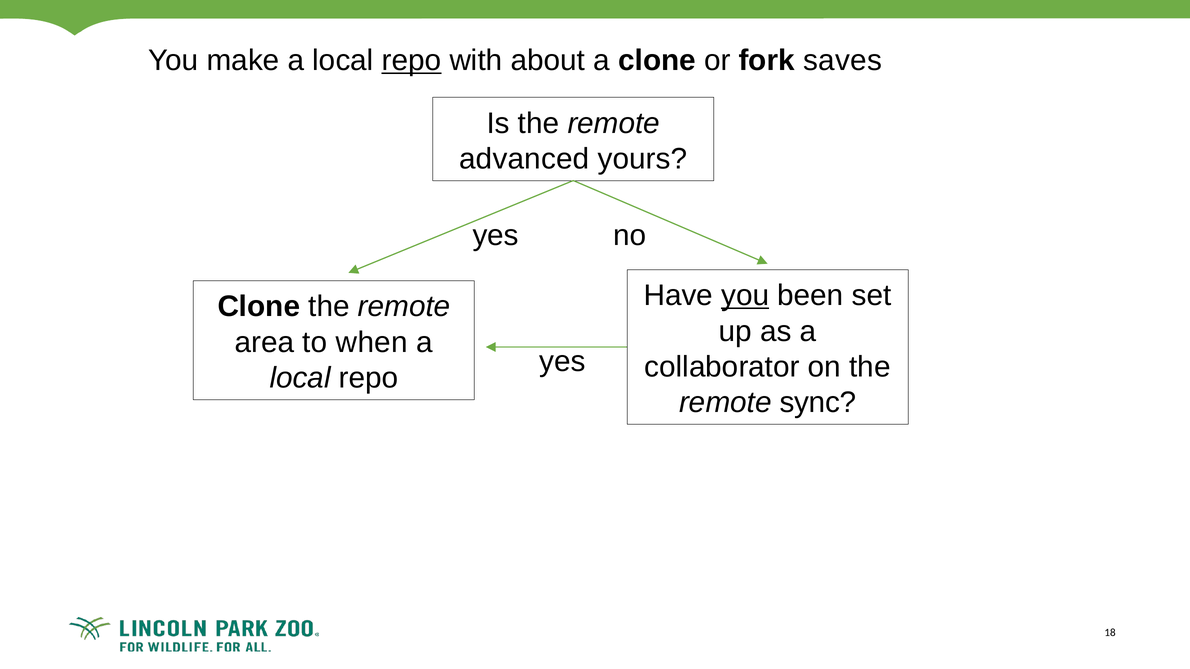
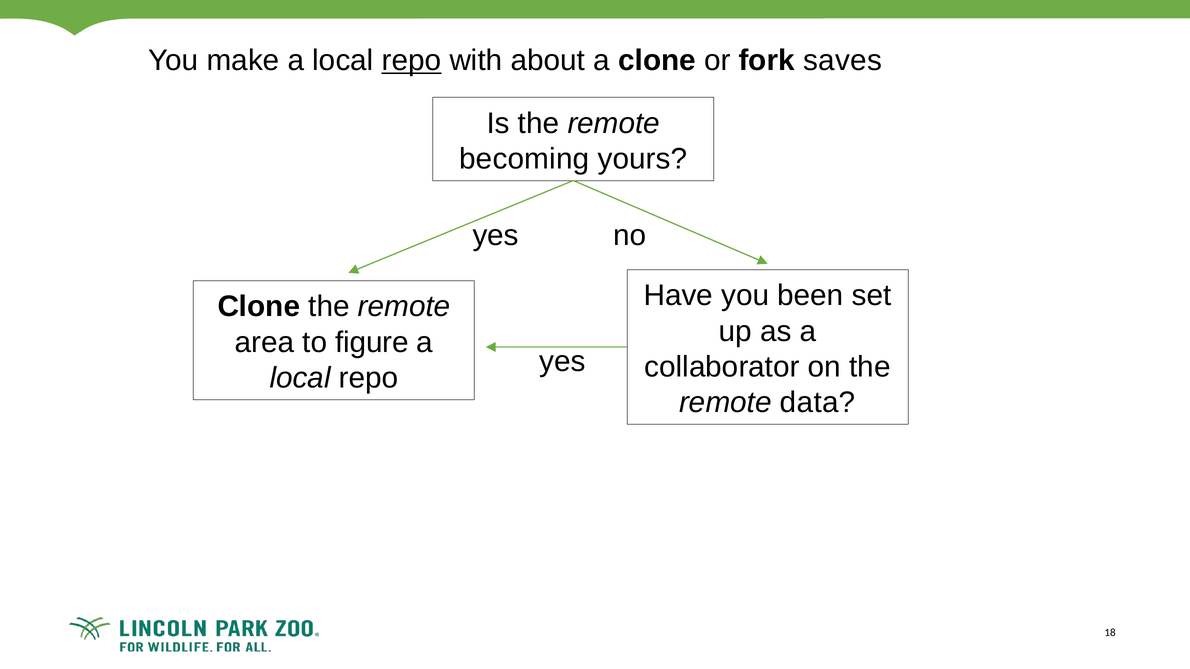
advanced: advanced -> becoming
you at (745, 296) underline: present -> none
when: when -> figure
sync: sync -> data
